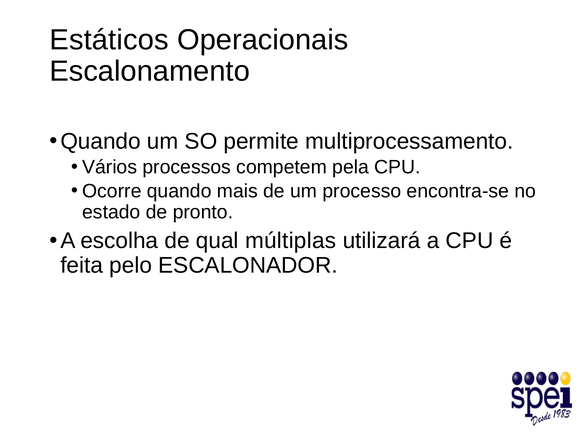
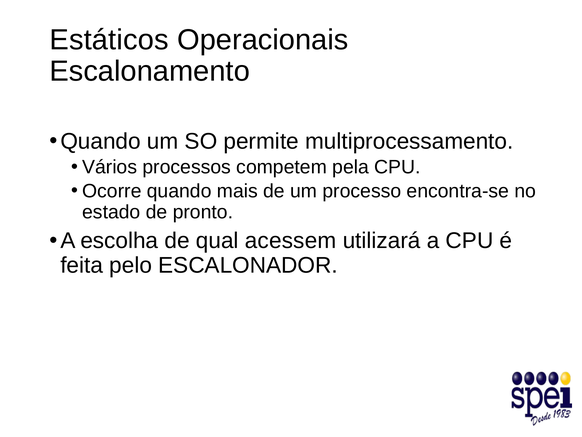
múltiplas: múltiplas -> acessem
